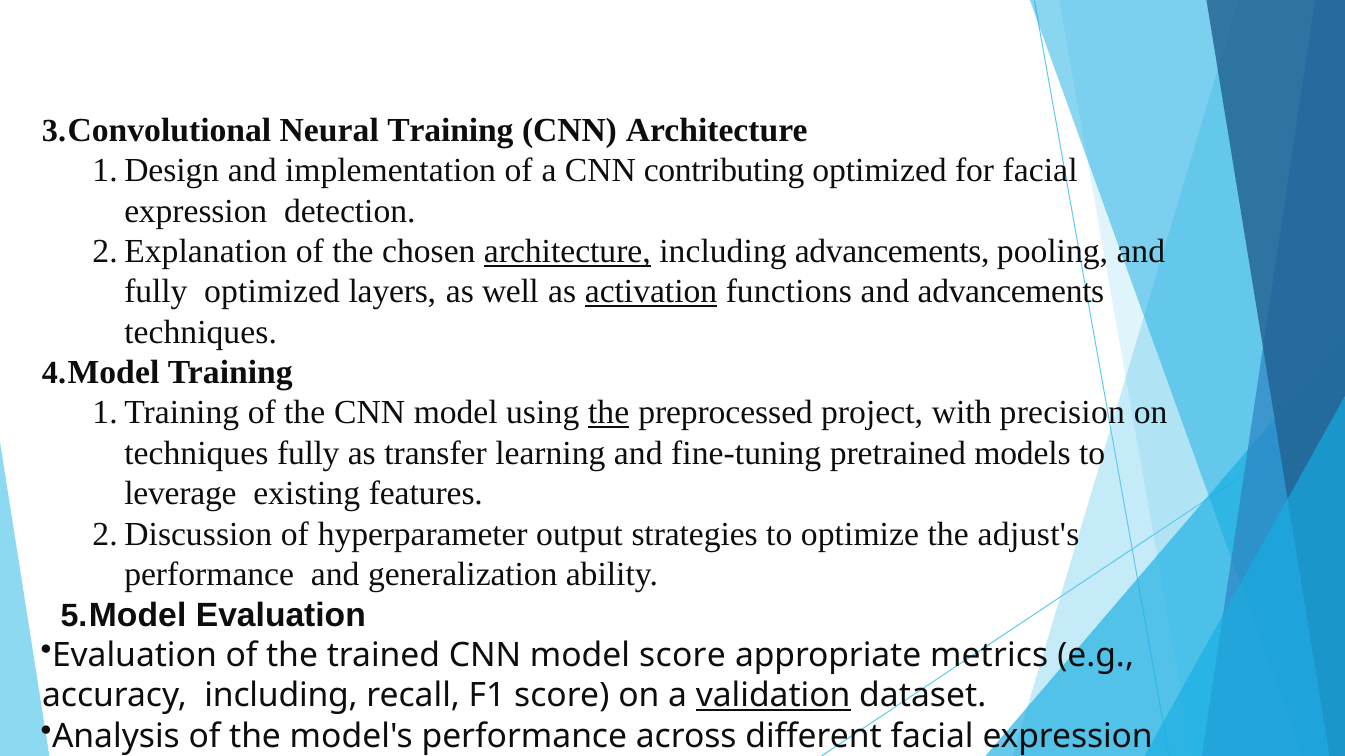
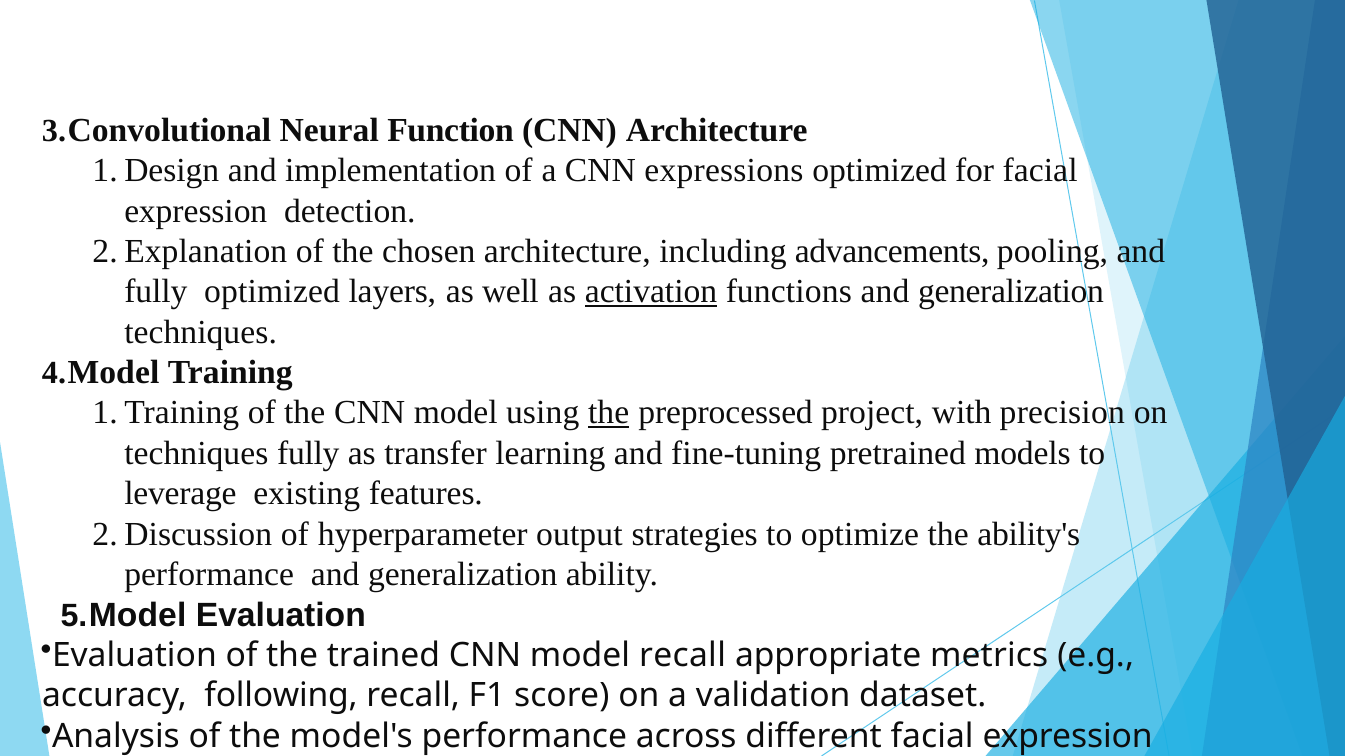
Neural Training: Training -> Function
contributing: contributing -> expressions
architecture at (567, 252) underline: present -> none
functions and advancements: advancements -> generalization
adjust's: adjust's -> ability's
model score: score -> recall
accuracy including: including -> following
validation underline: present -> none
